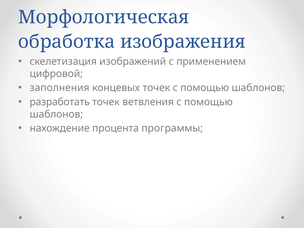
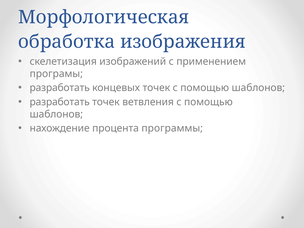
цифровой: цифровой -> програмы
заполнения at (60, 88): заполнения -> разработать
